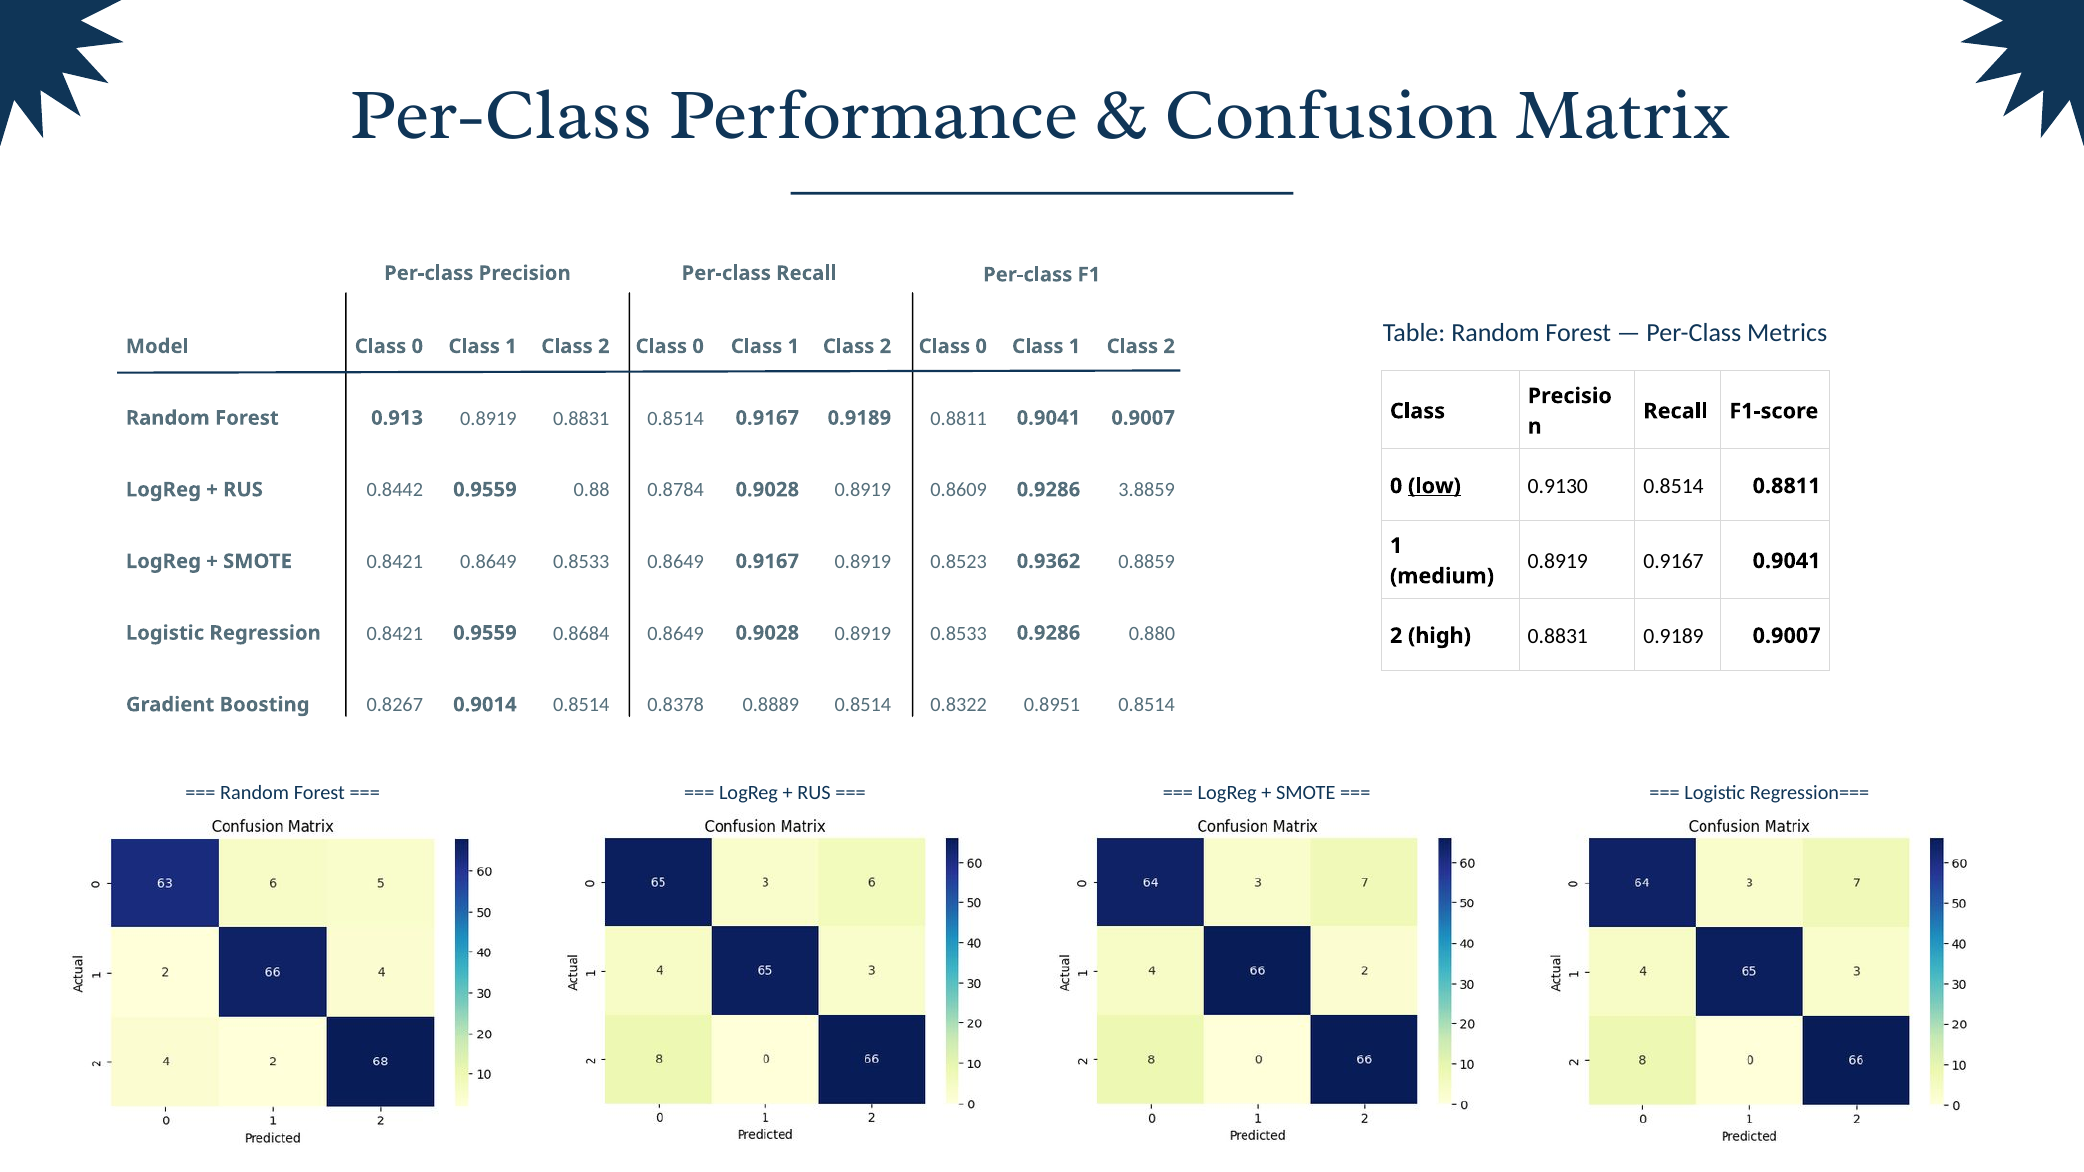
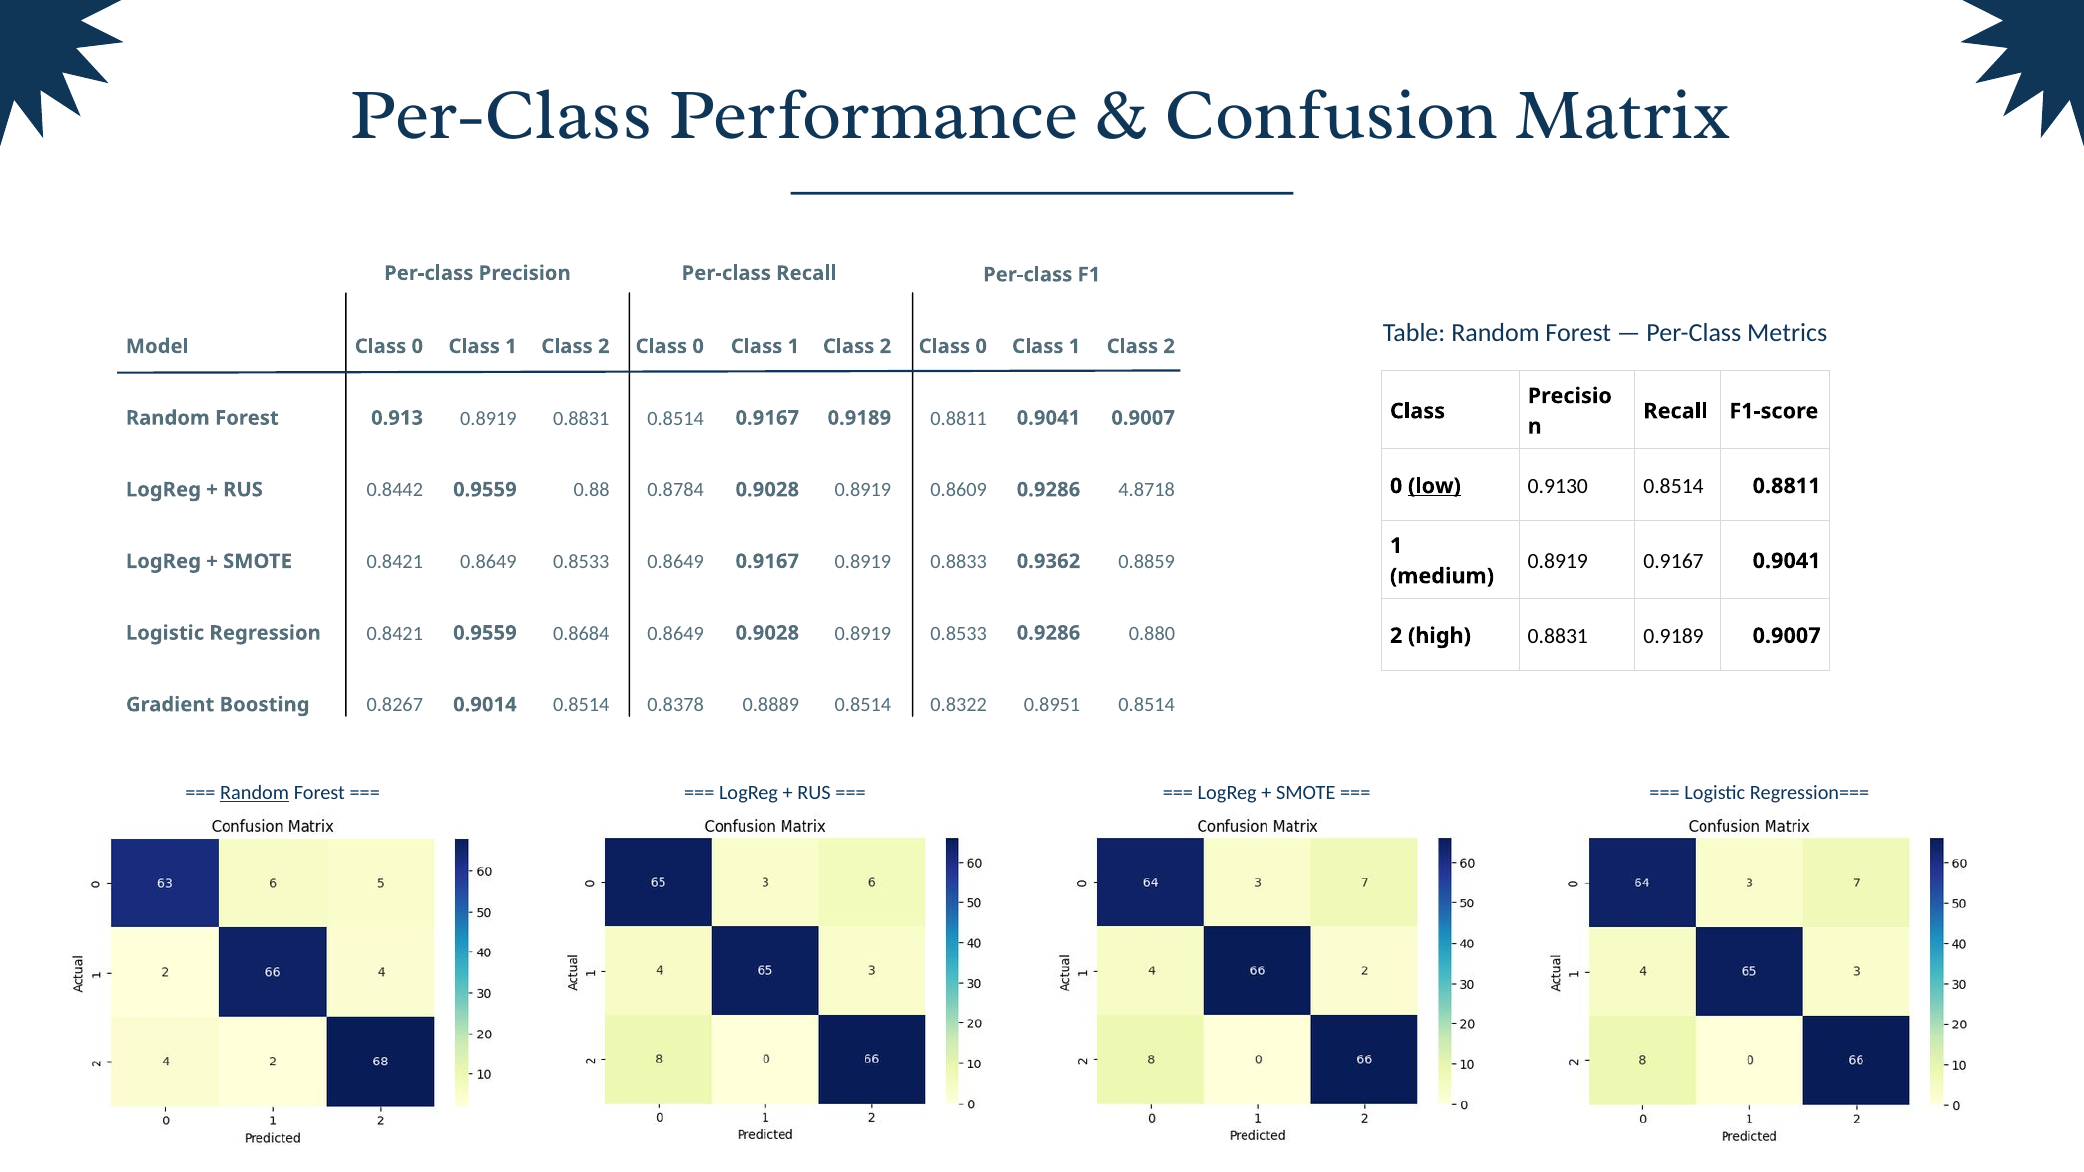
3.8859: 3.8859 -> 4.8718
0.8523: 0.8523 -> 0.8833
Random at (255, 793) underline: none -> present
